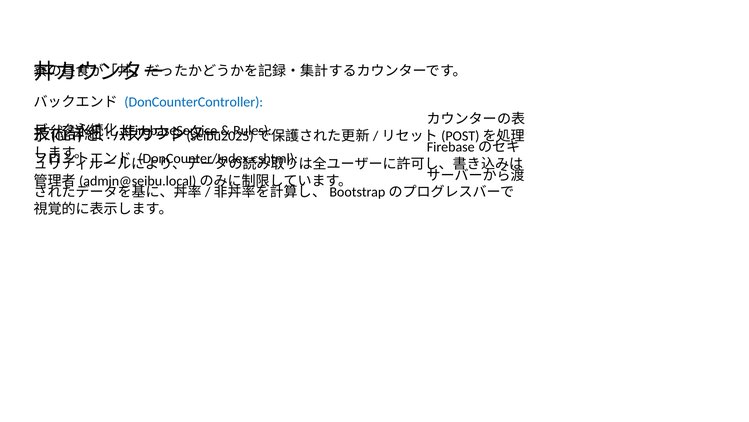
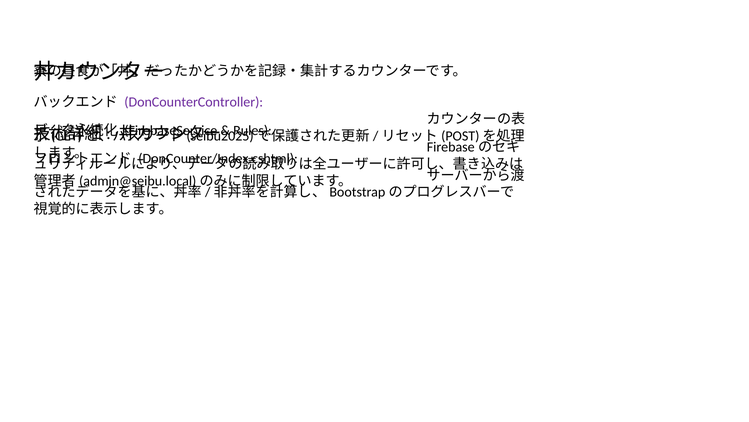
DonCounterController colour: blue -> purple
